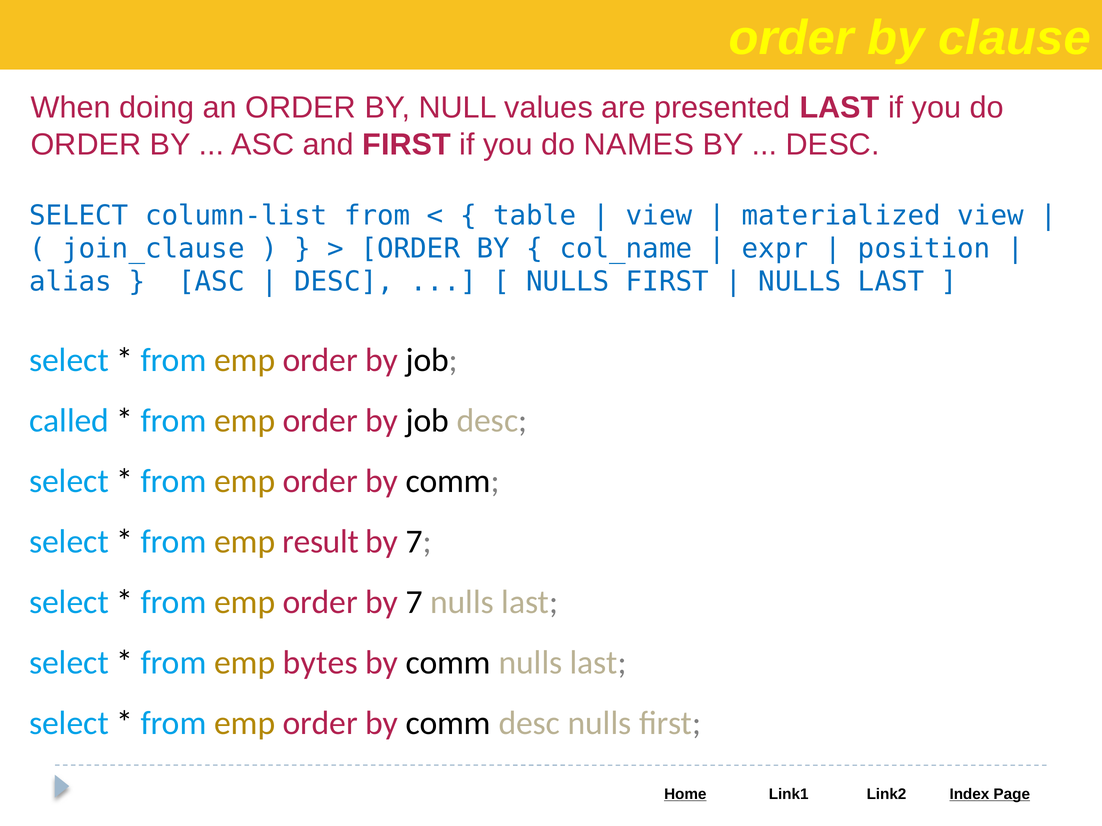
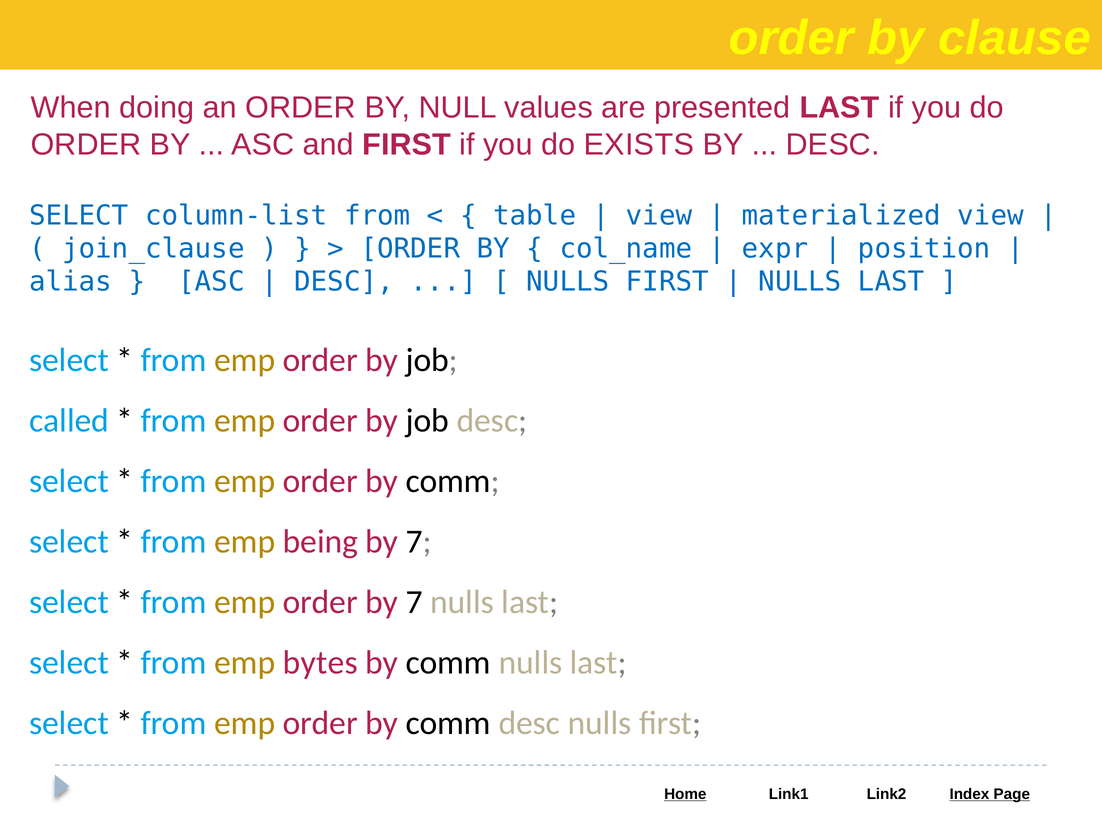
NAMES: NAMES -> EXISTS
result: result -> being
